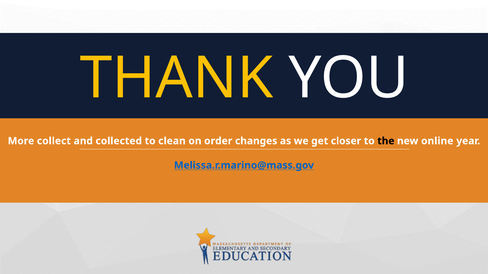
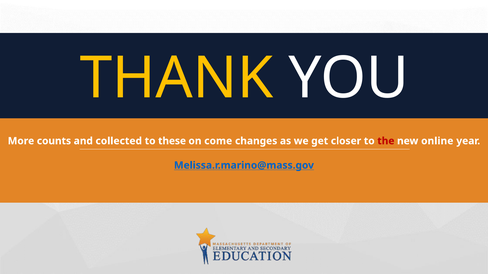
collect: collect -> counts
clean: clean -> these
order: order -> come
the colour: black -> red
